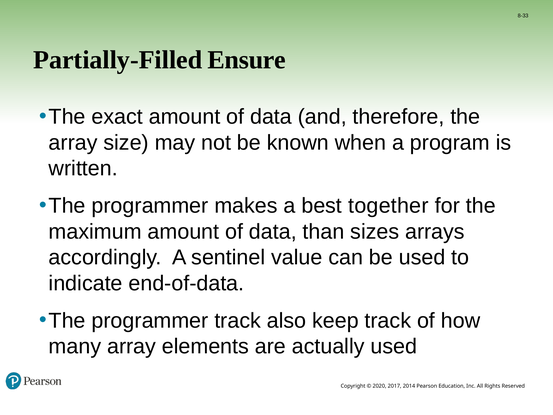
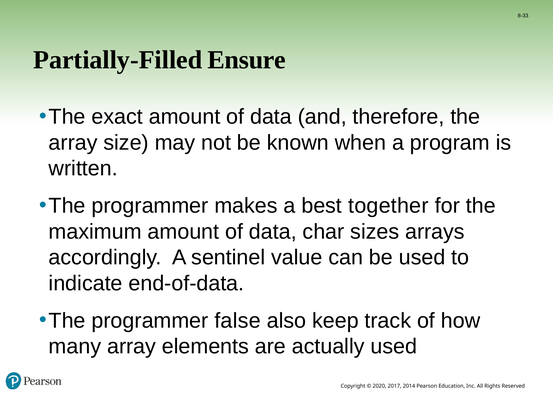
than: than -> char
programmer track: track -> false
